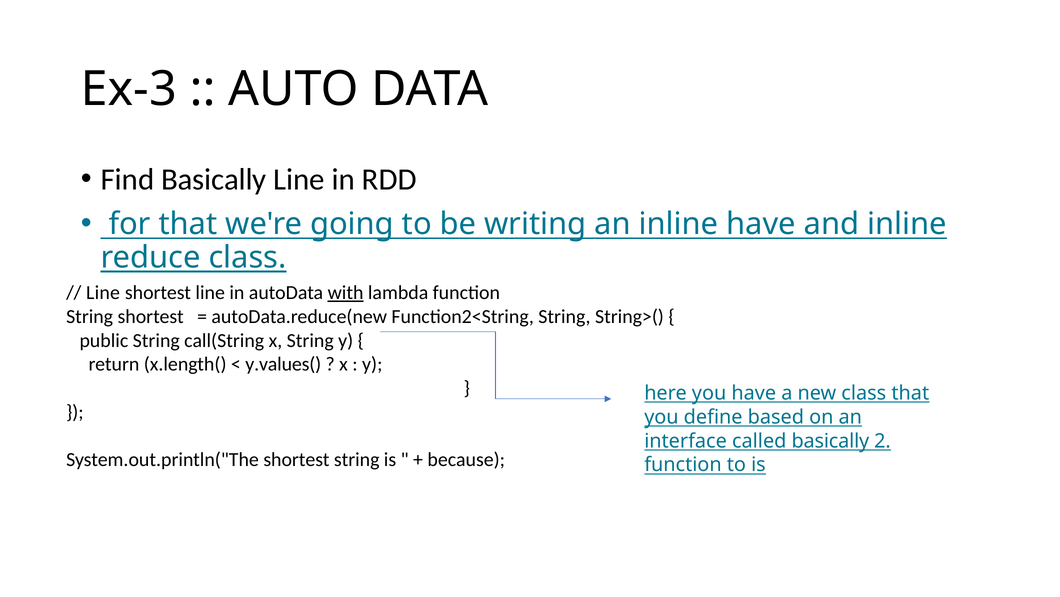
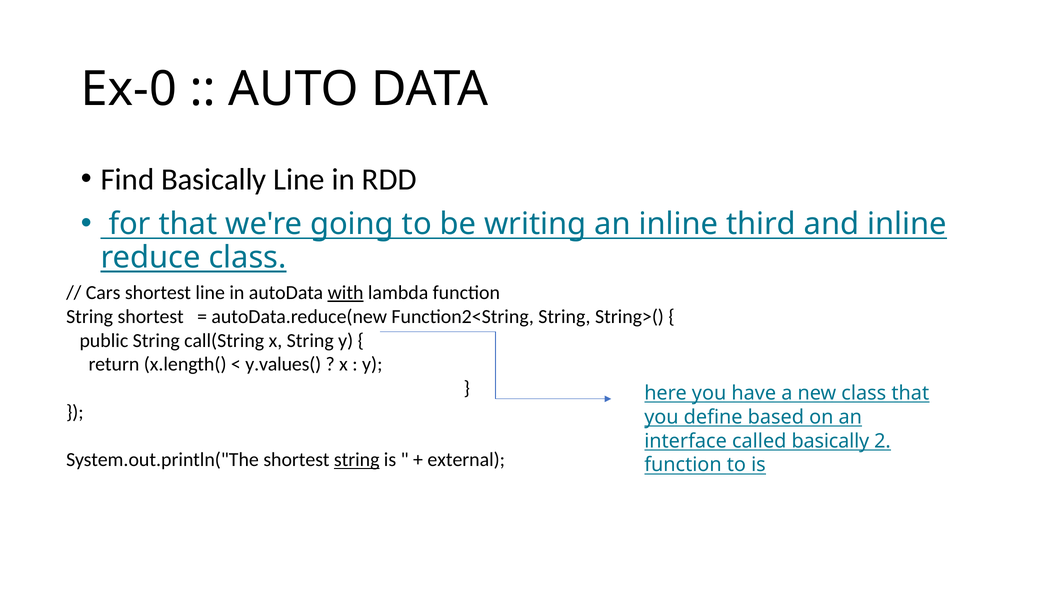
Ex-3: Ex-3 -> Ex-0
inline have: have -> third
Line at (103, 292): Line -> Cars
string at (357, 459) underline: none -> present
because: because -> external
